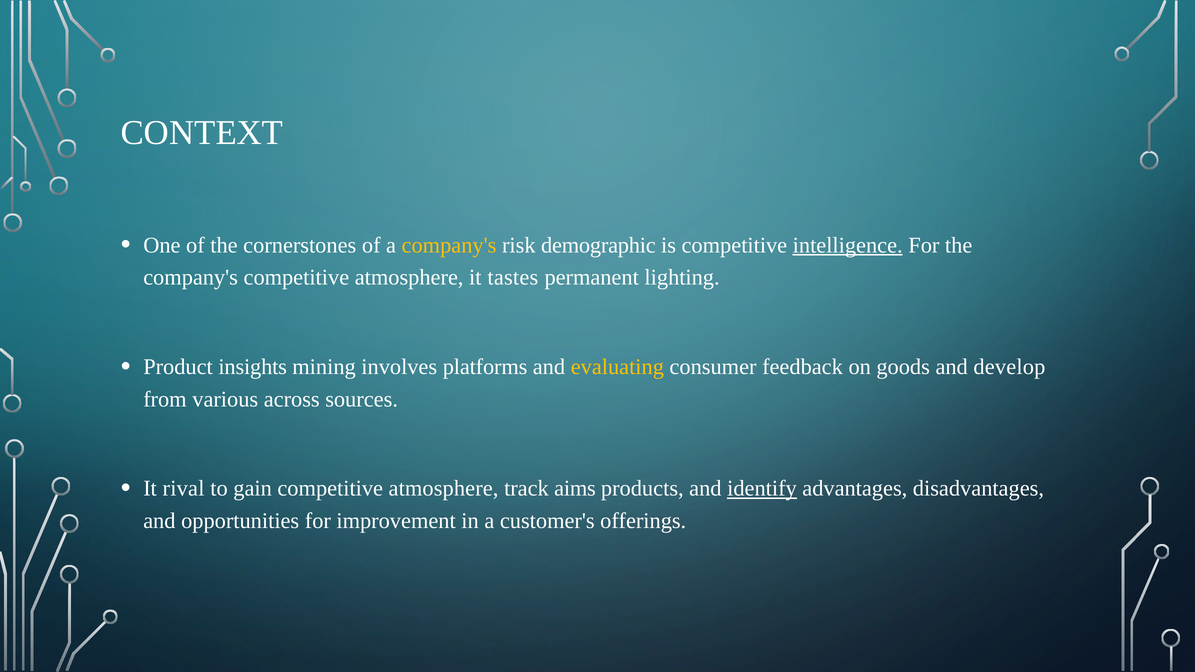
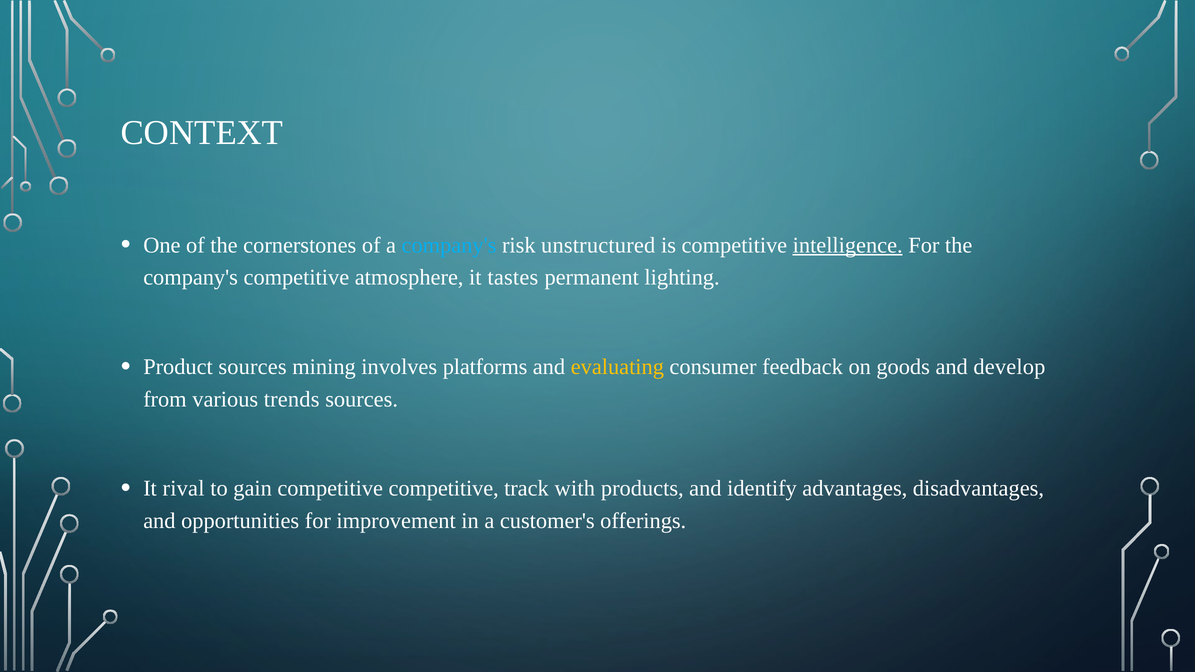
company's at (449, 245) colour: yellow -> light blue
demographic: demographic -> unstructured
Product insights: insights -> sources
across: across -> trends
gain competitive atmosphere: atmosphere -> competitive
aims: aims -> with
identify underline: present -> none
